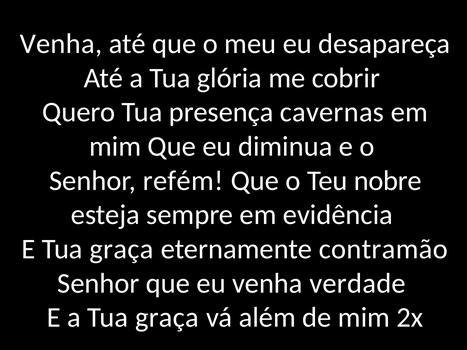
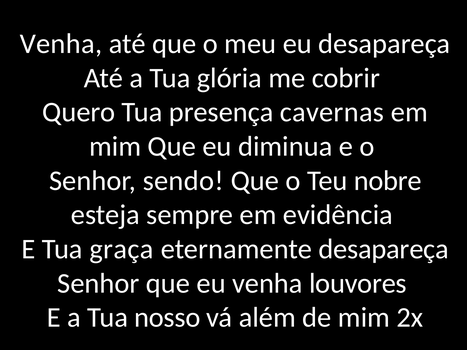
refém: refém -> sendo
eternamente contramão: contramão -> desapareça
verdade: verdade -> louvores
a Tua graça: graça -> nosso
